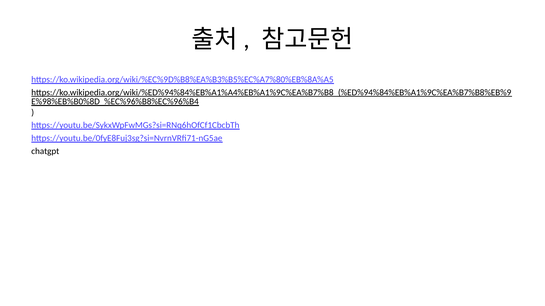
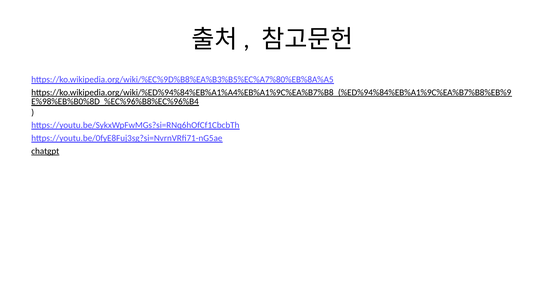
chatgpt underline: none -> present
